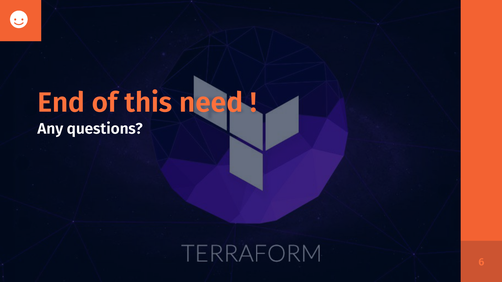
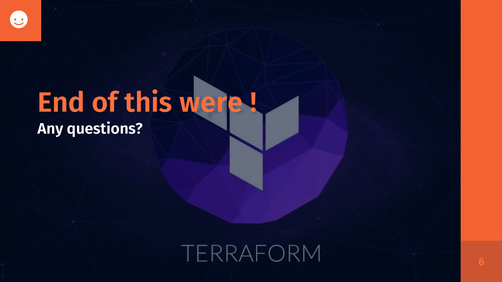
need: need -> were
